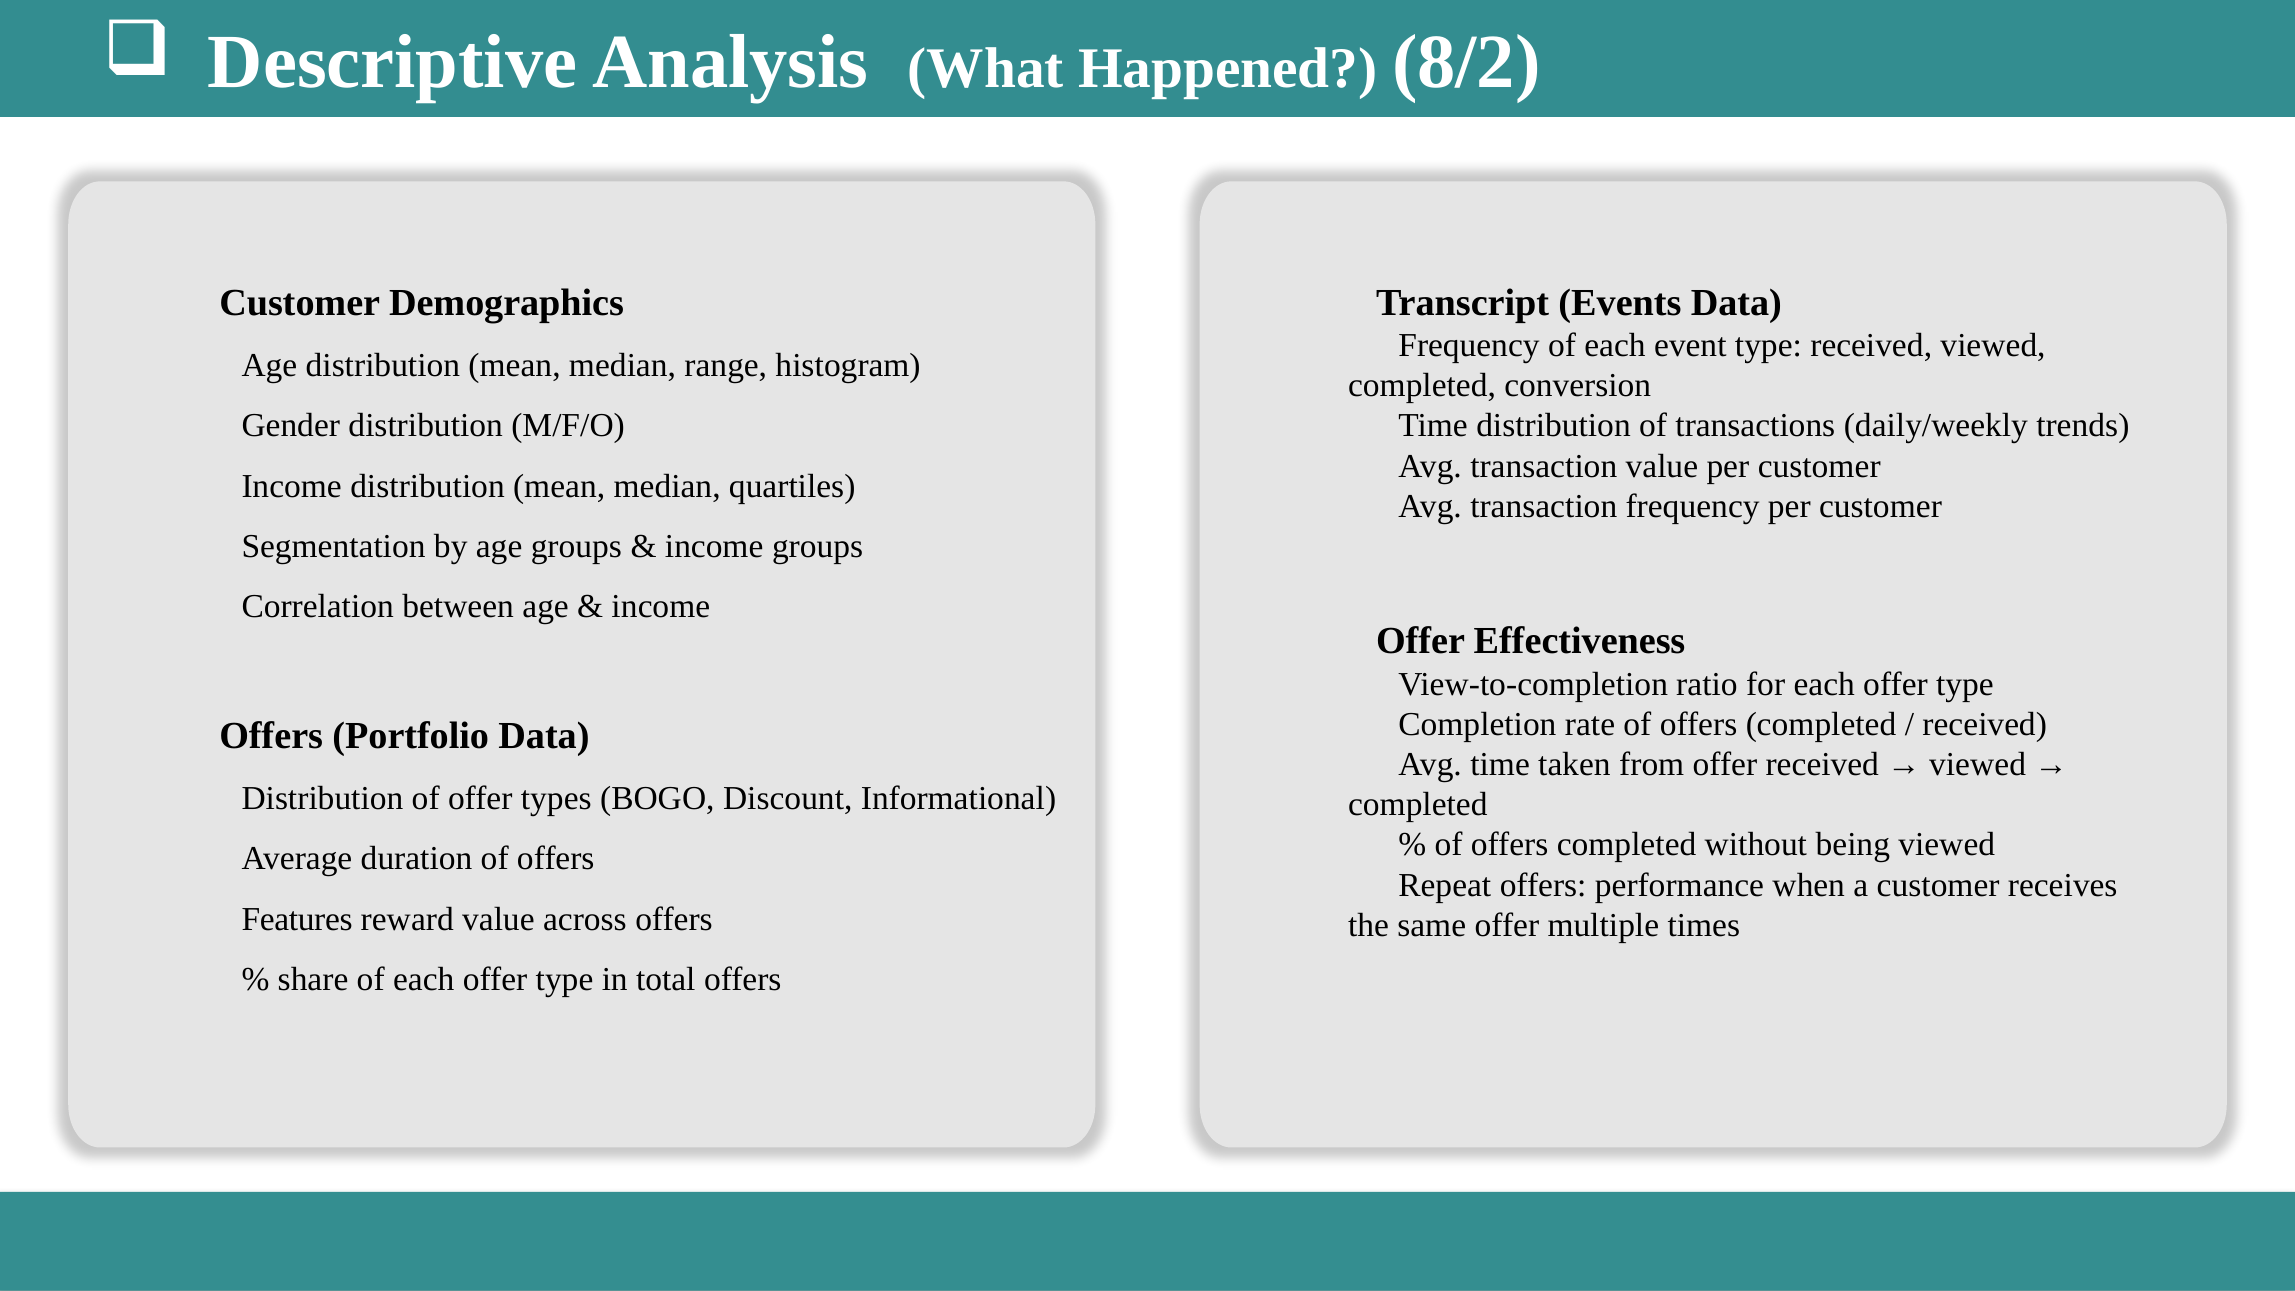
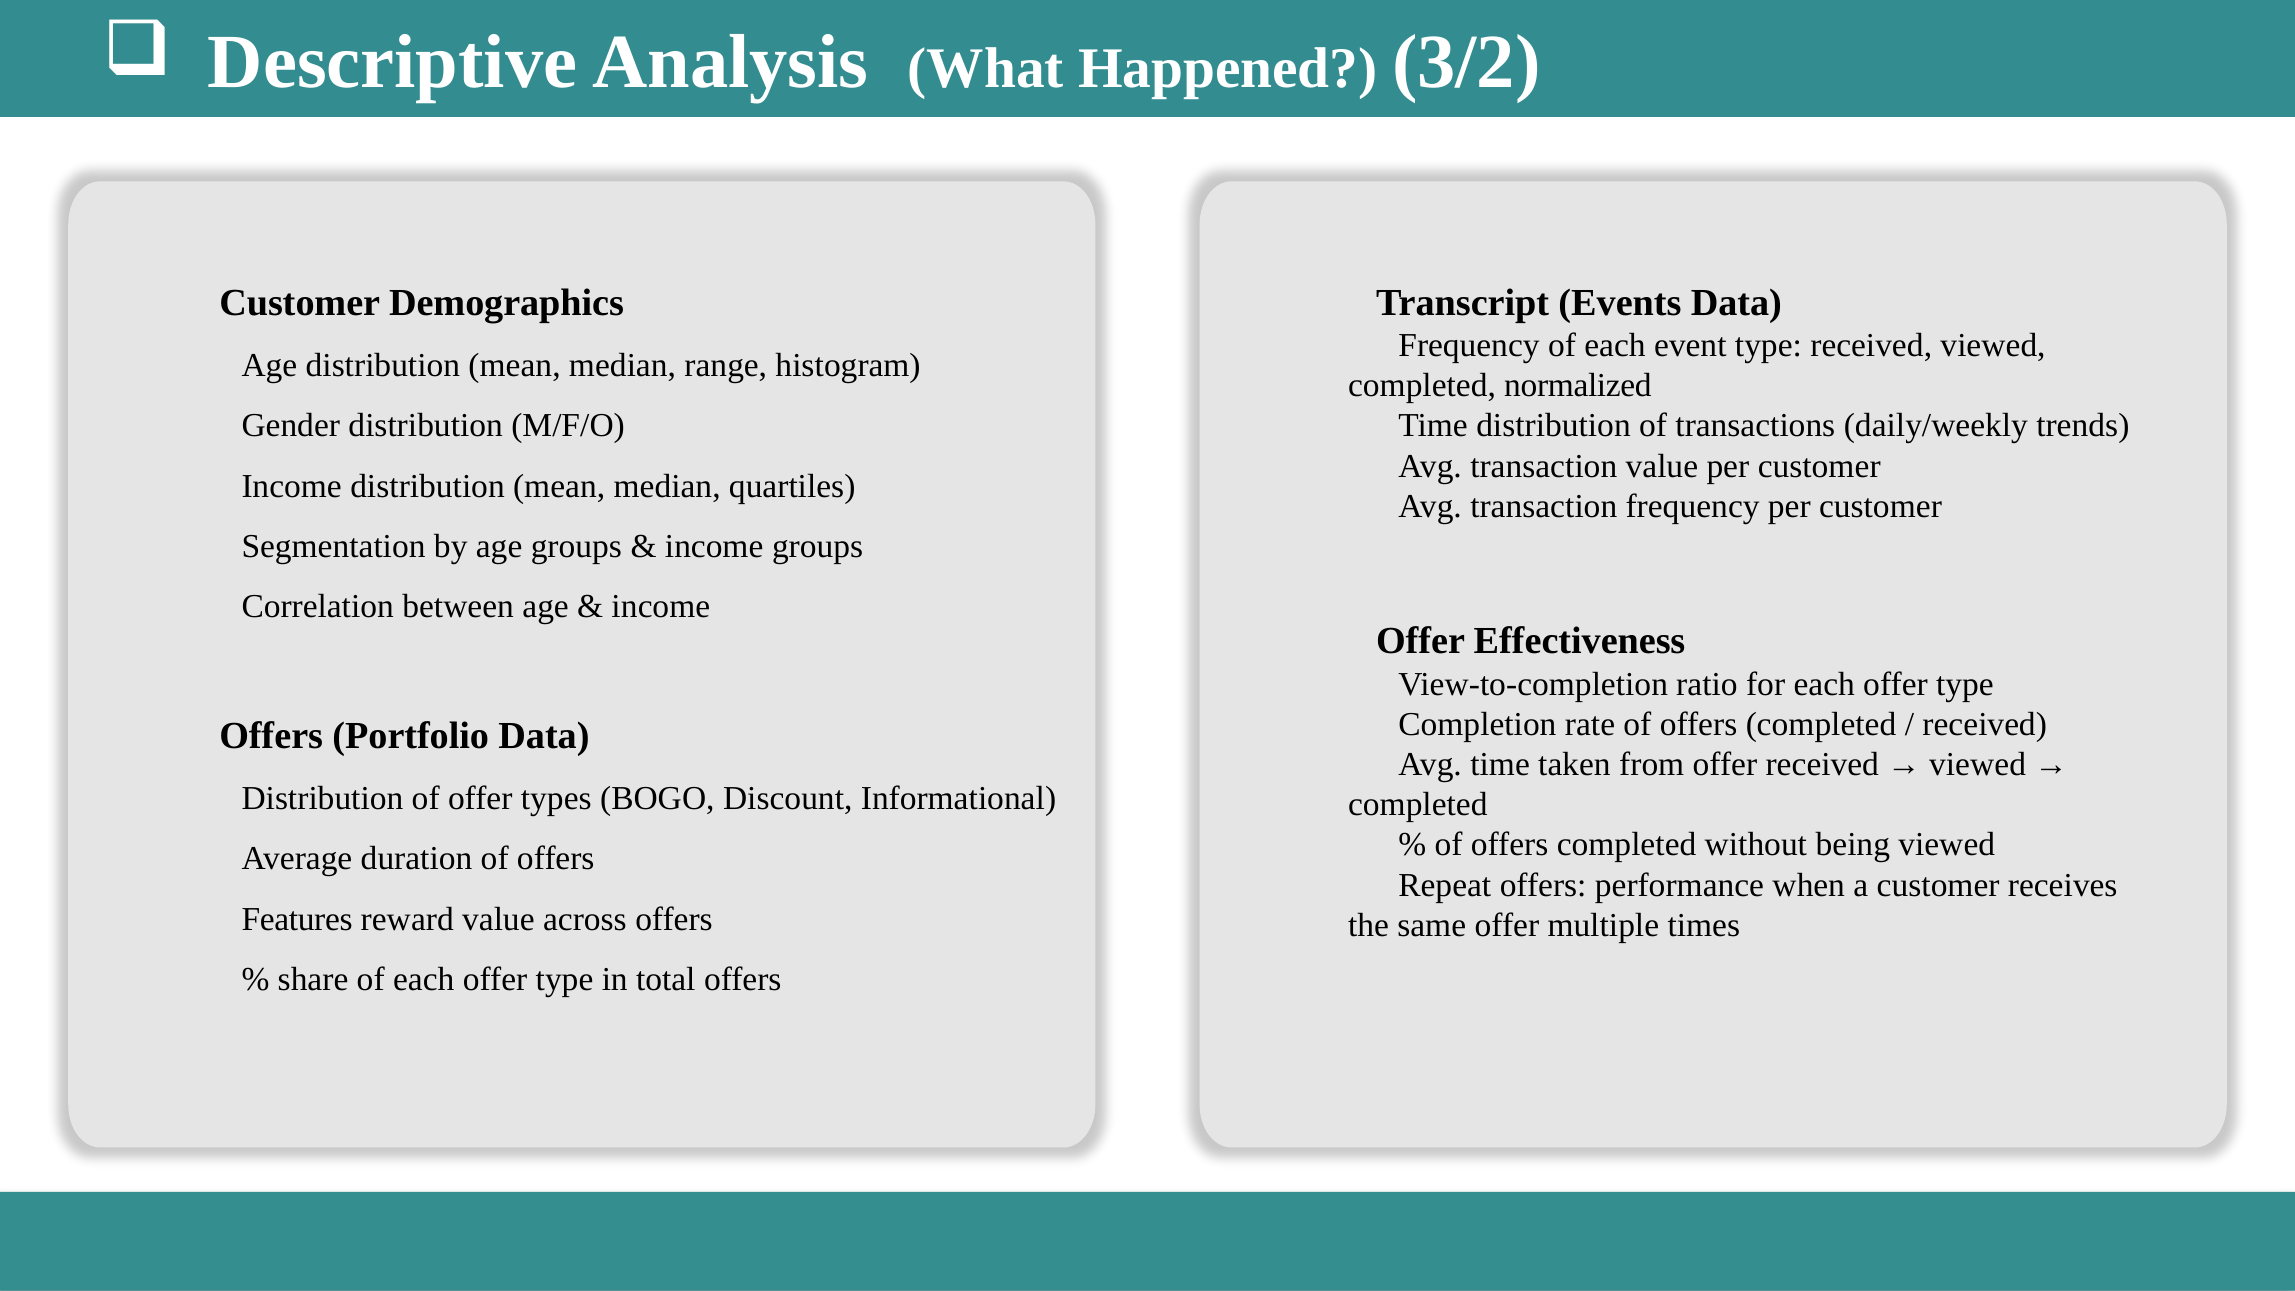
8/2: 8/2 -> 3/2
conversion: conversion -> normalized
